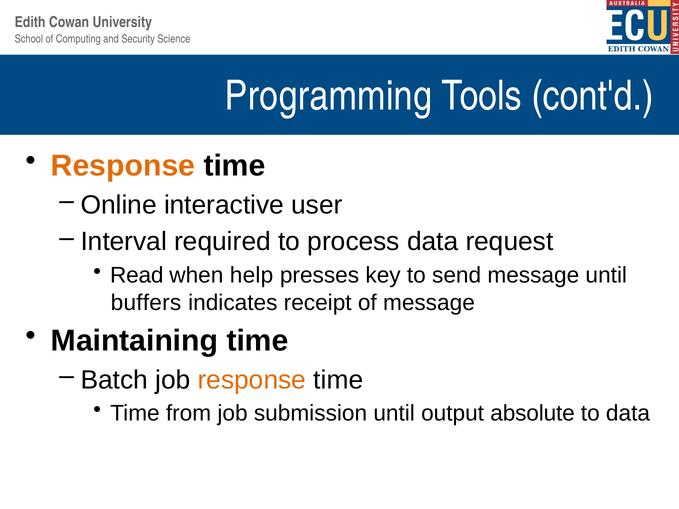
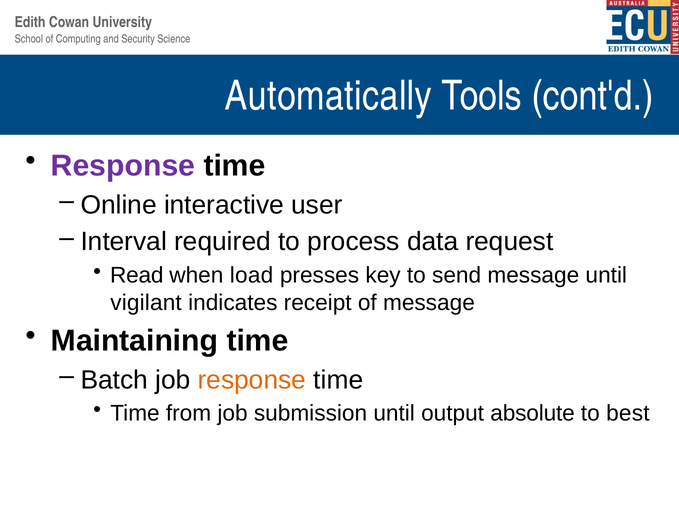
Programming: Programming -> Automatically
Response at (123, 166) colour: orange -> purple
help: help -> load
buffers: buffers -> vigilant
to data: data -> best
